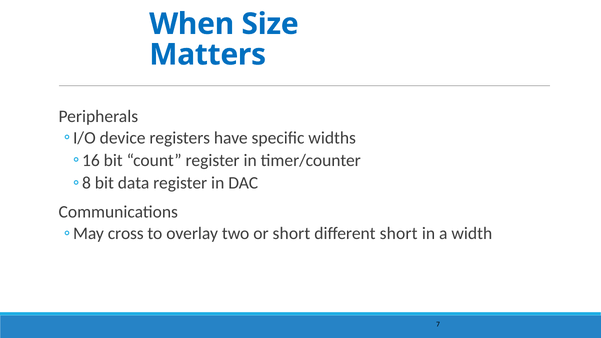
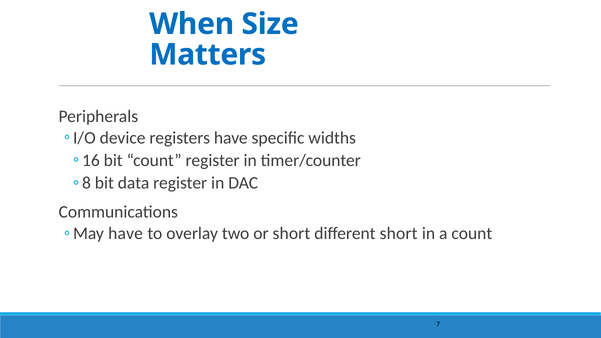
cross at (126, 234): cross -> have
a width: width -> count
